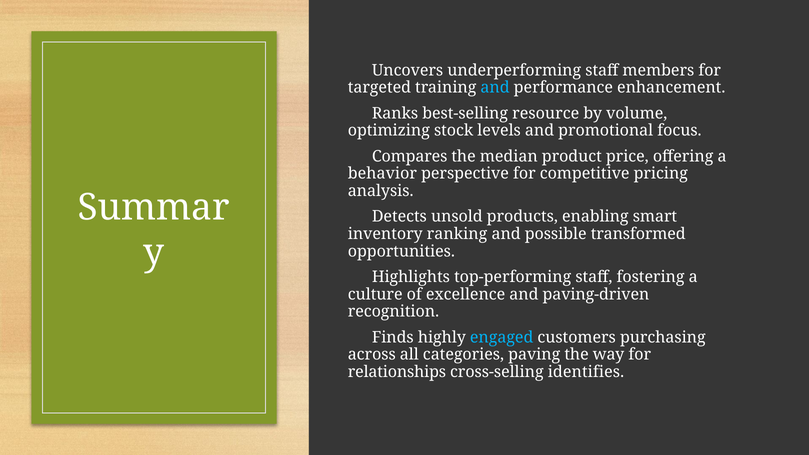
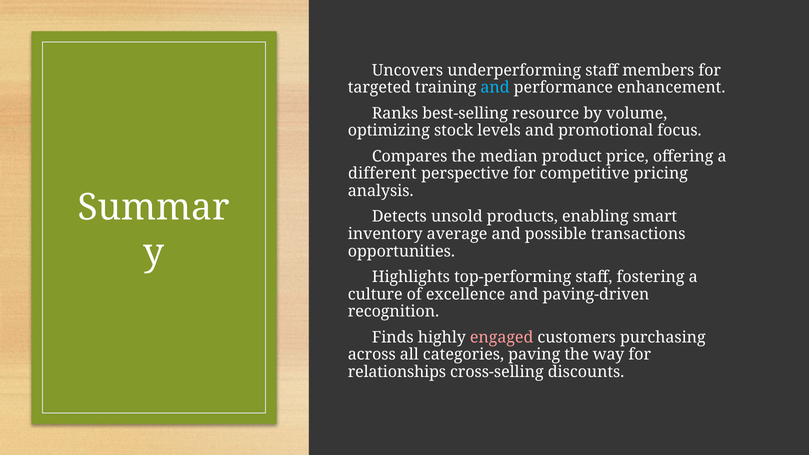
behavior: behavior -> different
ranking: ranking -> average
transformed: transformed -> transactions
engaged colour: light blue -> pink
identifies: identifies -> discounts
